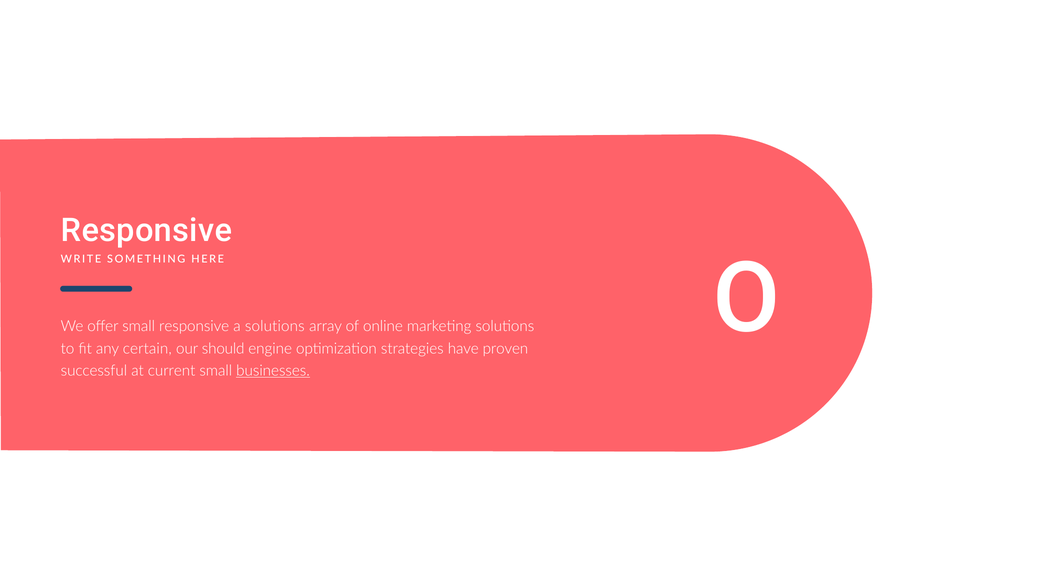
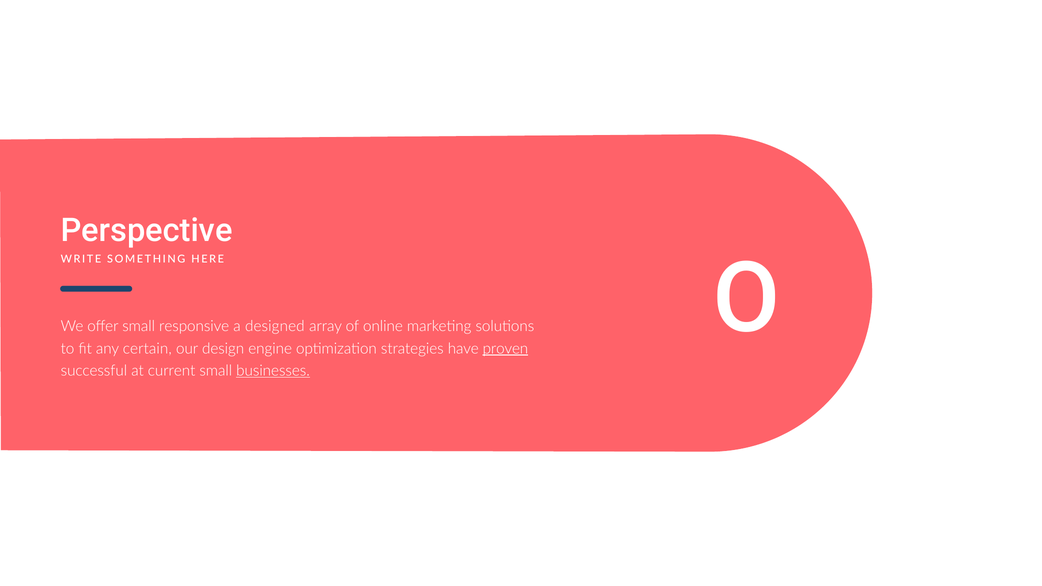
Responsive at (146, 230): Responsive -> Perspective
a solutions: solutions -> designed
should: should -> design
proven underline: none -> present
